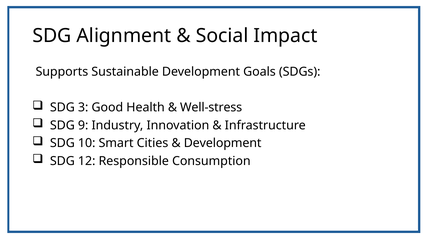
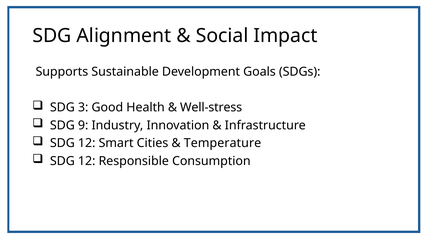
10 at (87, 143): 10 -> 12
Development at (223, 143): Development -> Temperature
